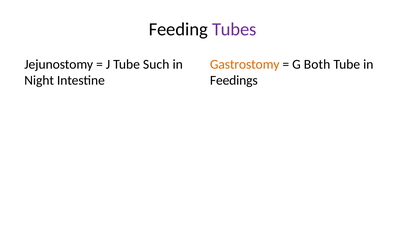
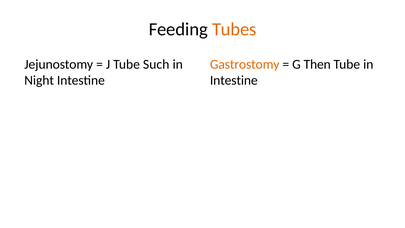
Tubes colour: purple -> orange
Both: Both -> Then
Feedings at (234, 80): Feedings -> Intestine
